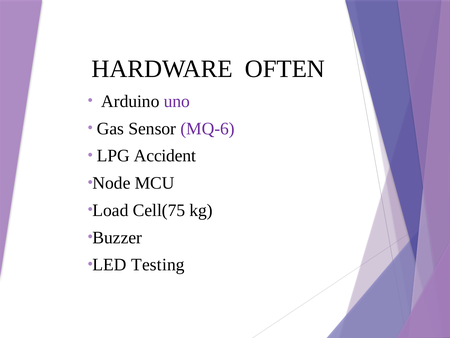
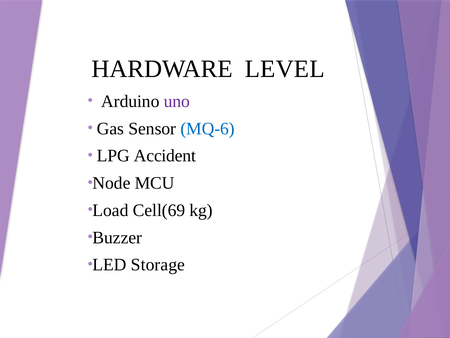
OFTEN: OFTEN -> LEVEL
MQ-6 colour: purple -> blue
Cell(75: Cell(75 -> Cell(69
Testing: Testing -> Storage
